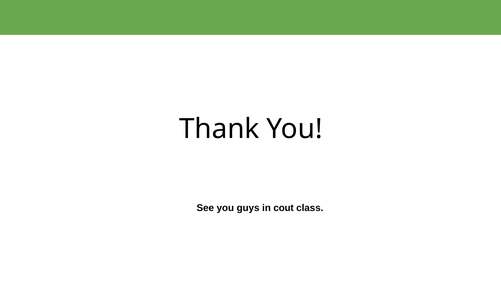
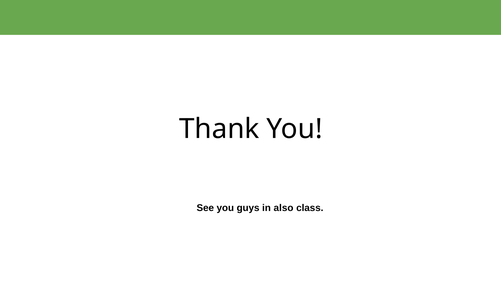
cout: cout -> also
